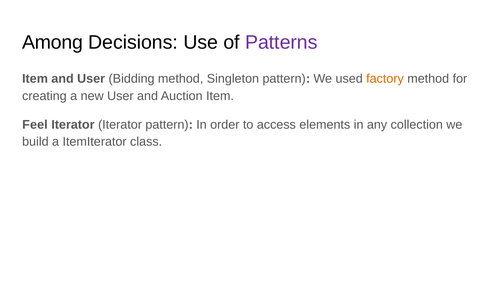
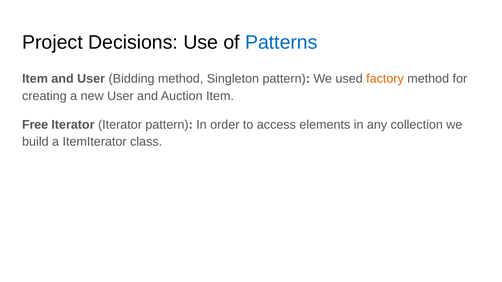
Among: Among -> Project
Patterns colour: purple -> blue
Feel: Feel -> Free
